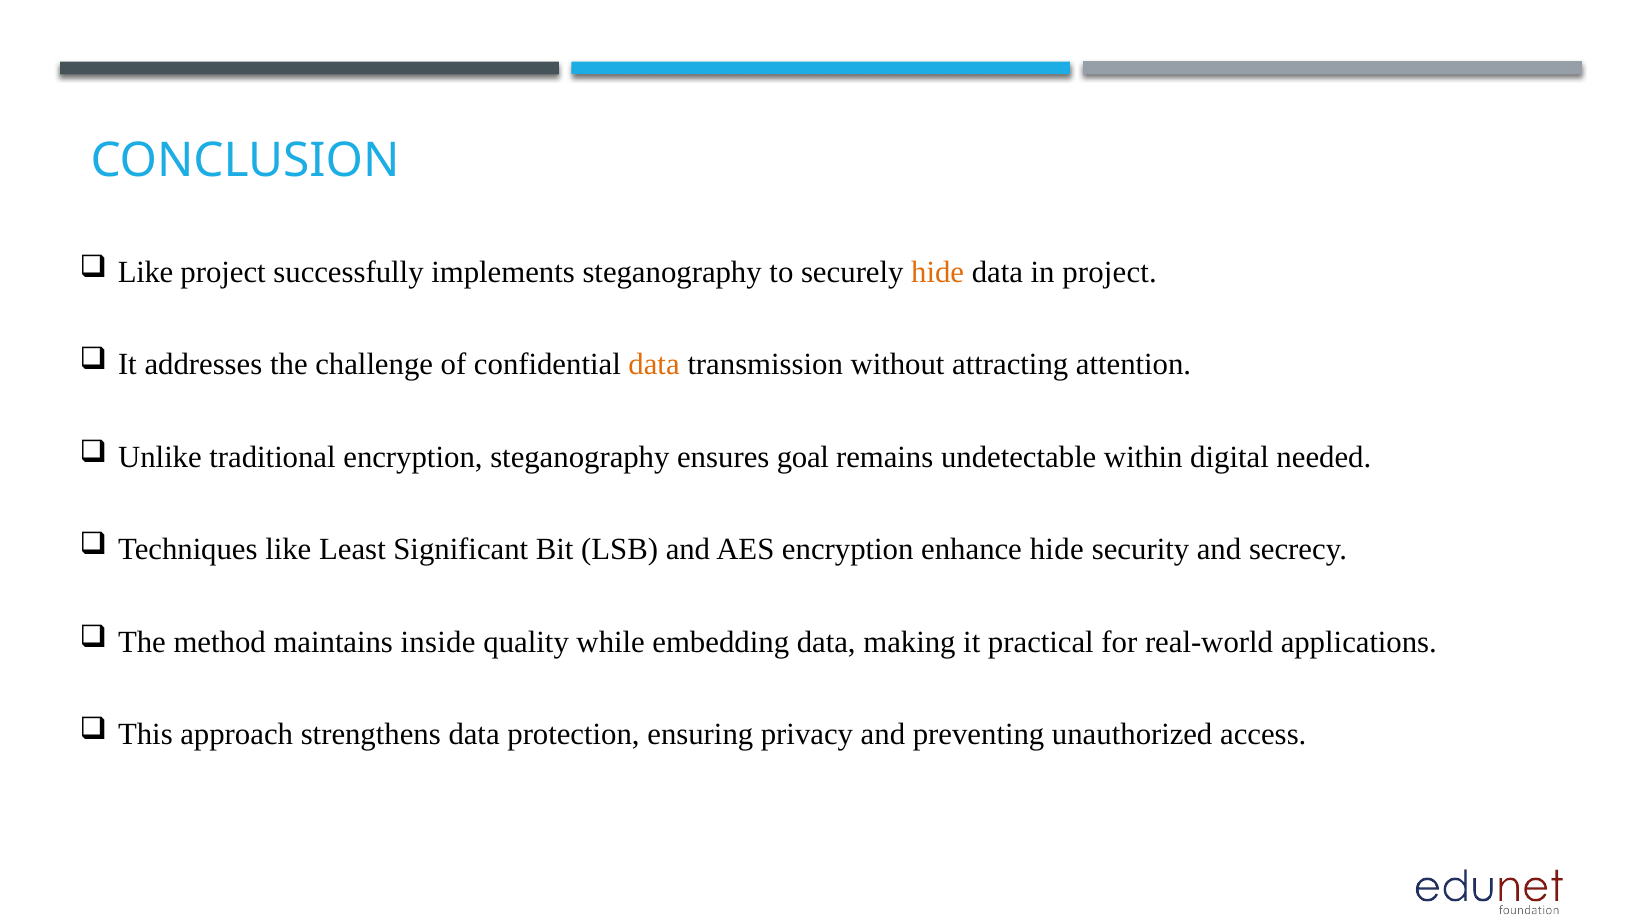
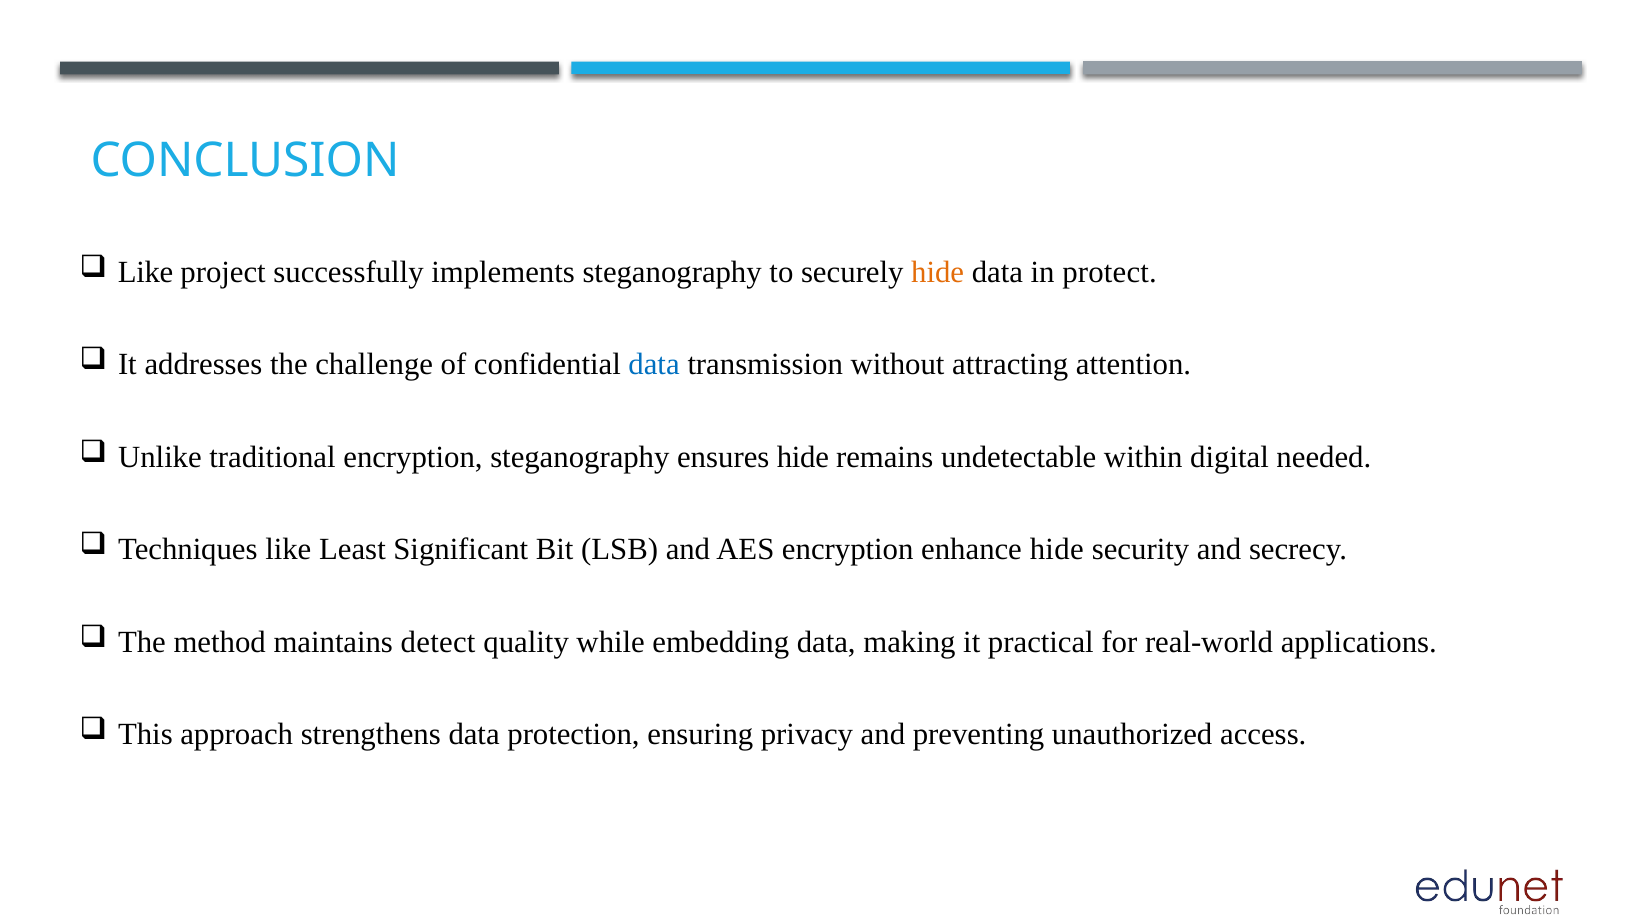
in project: project -> protect
data at (654, 365) colour: orange -> blue
ensures goal: goal -> hide
inside: inside -> detect
